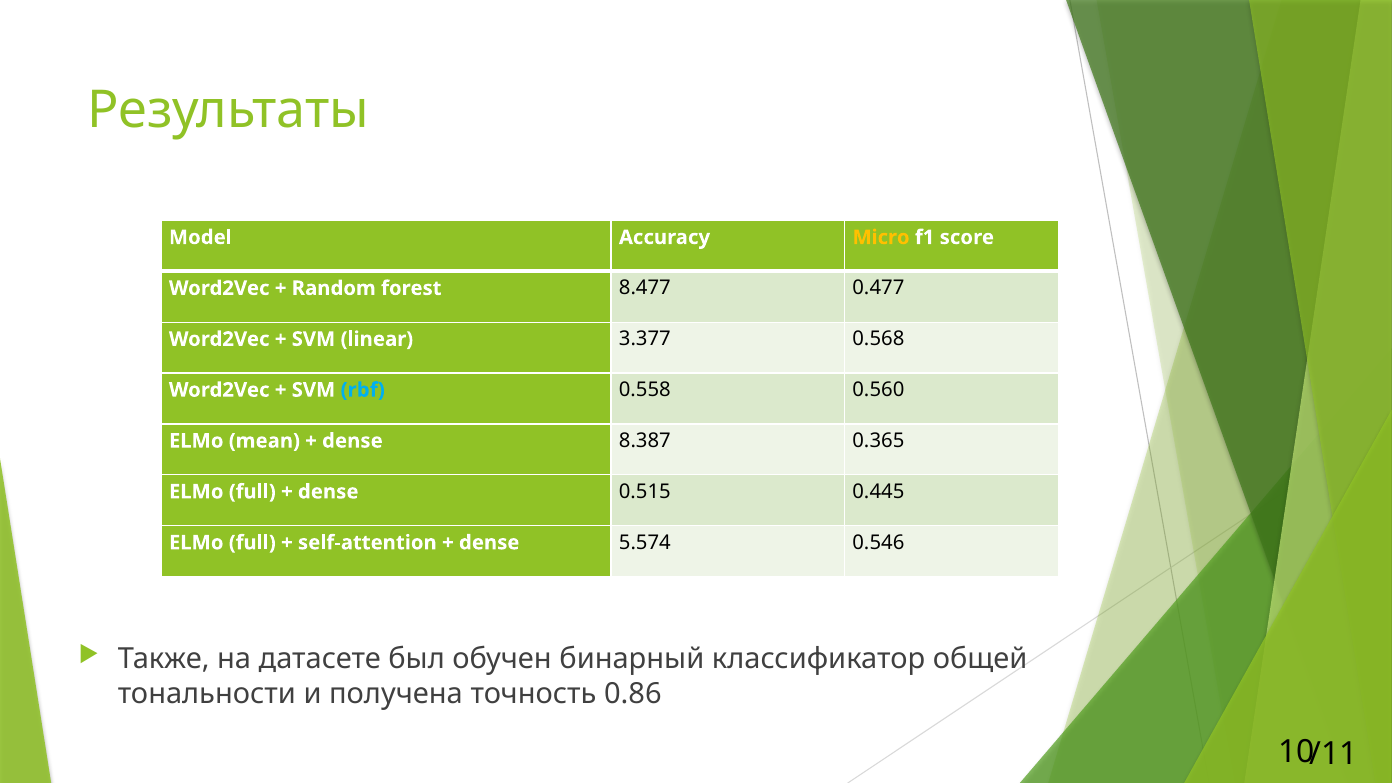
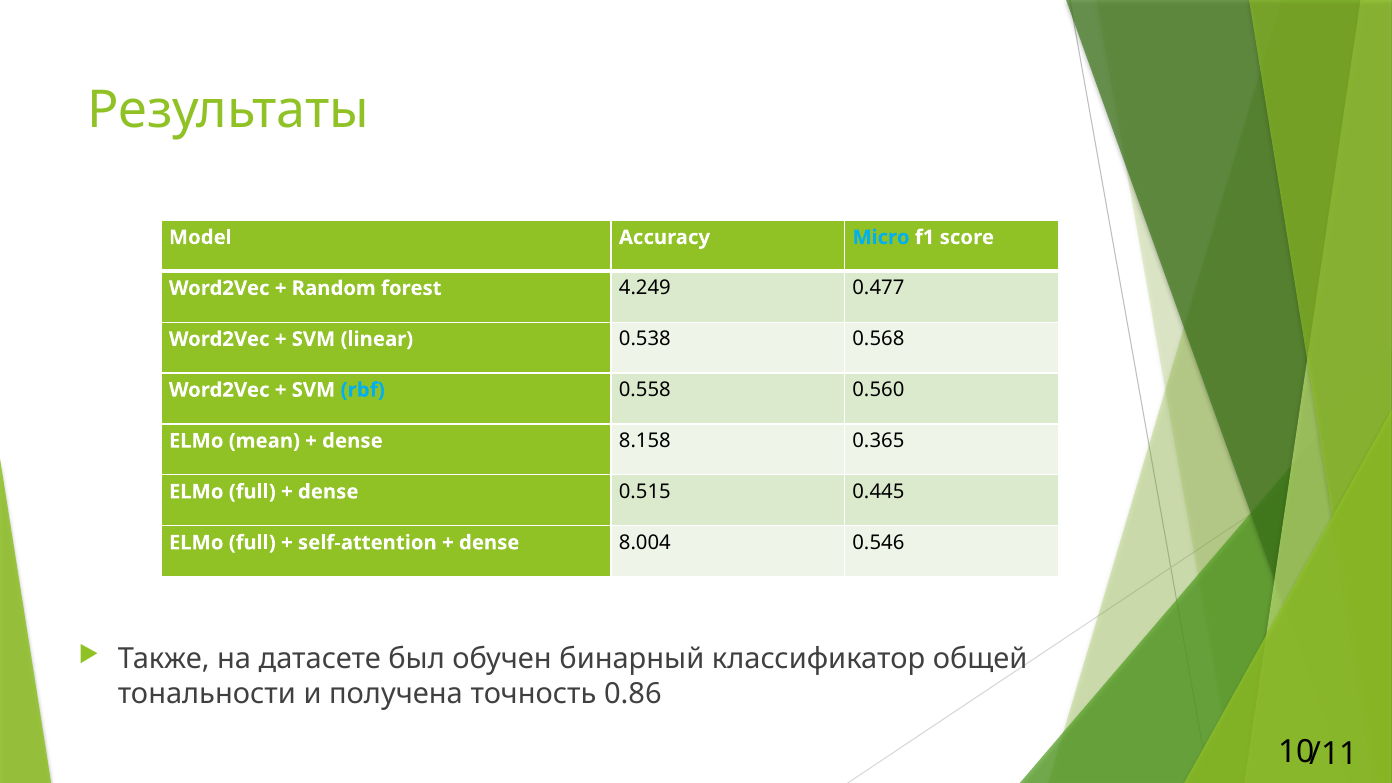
Micro colour: yellow -> light blue
8.477: 8.477 -> 4.249
3.377: 3.377 -> 0.538
8.387: 8.387 -> 8.158
5.574: 5.574 -> 8.004
